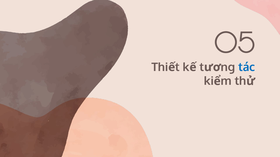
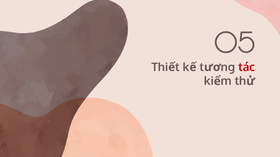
tác colour: blue -> red
